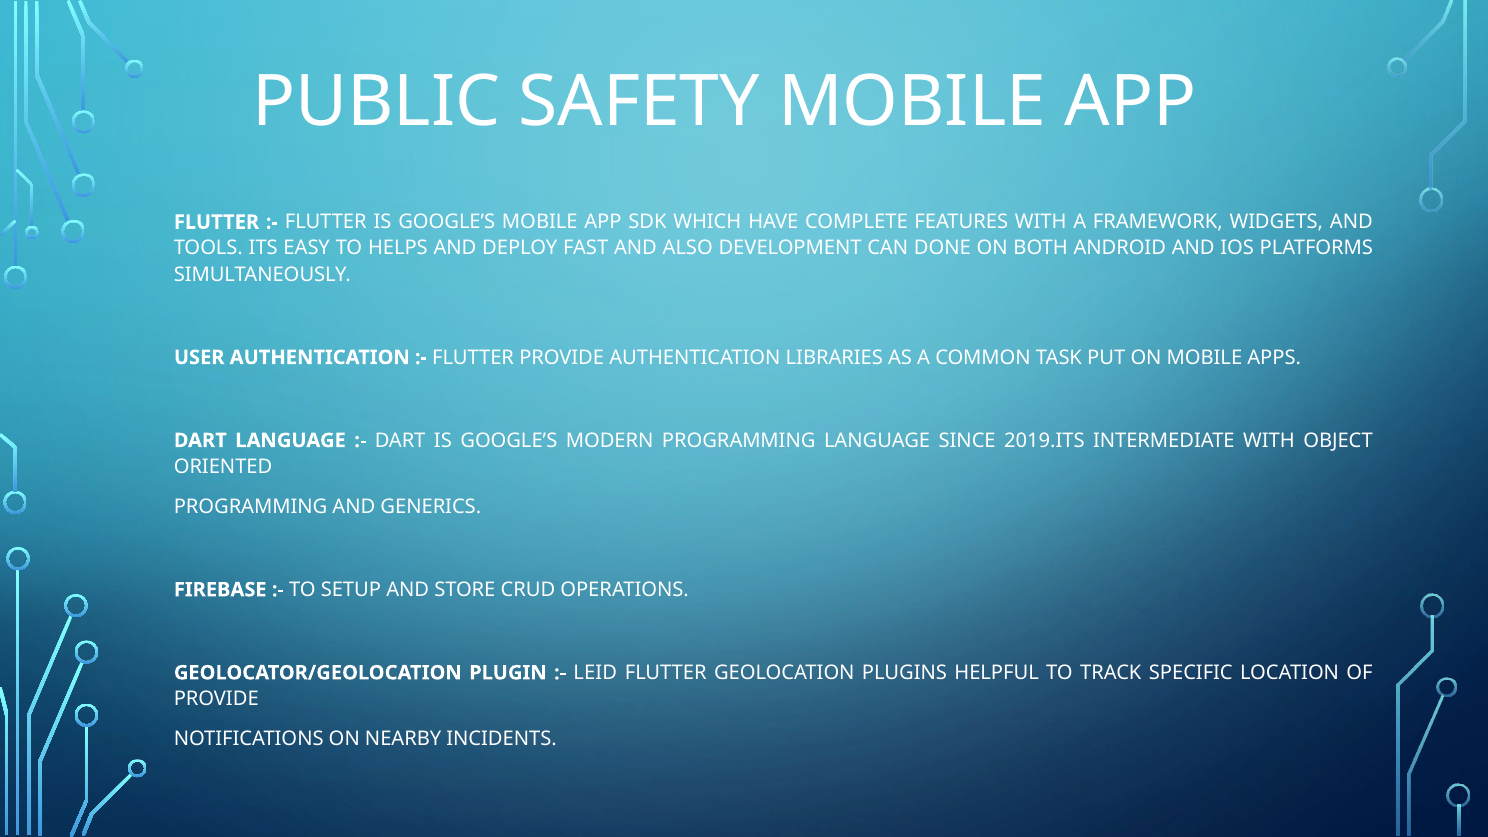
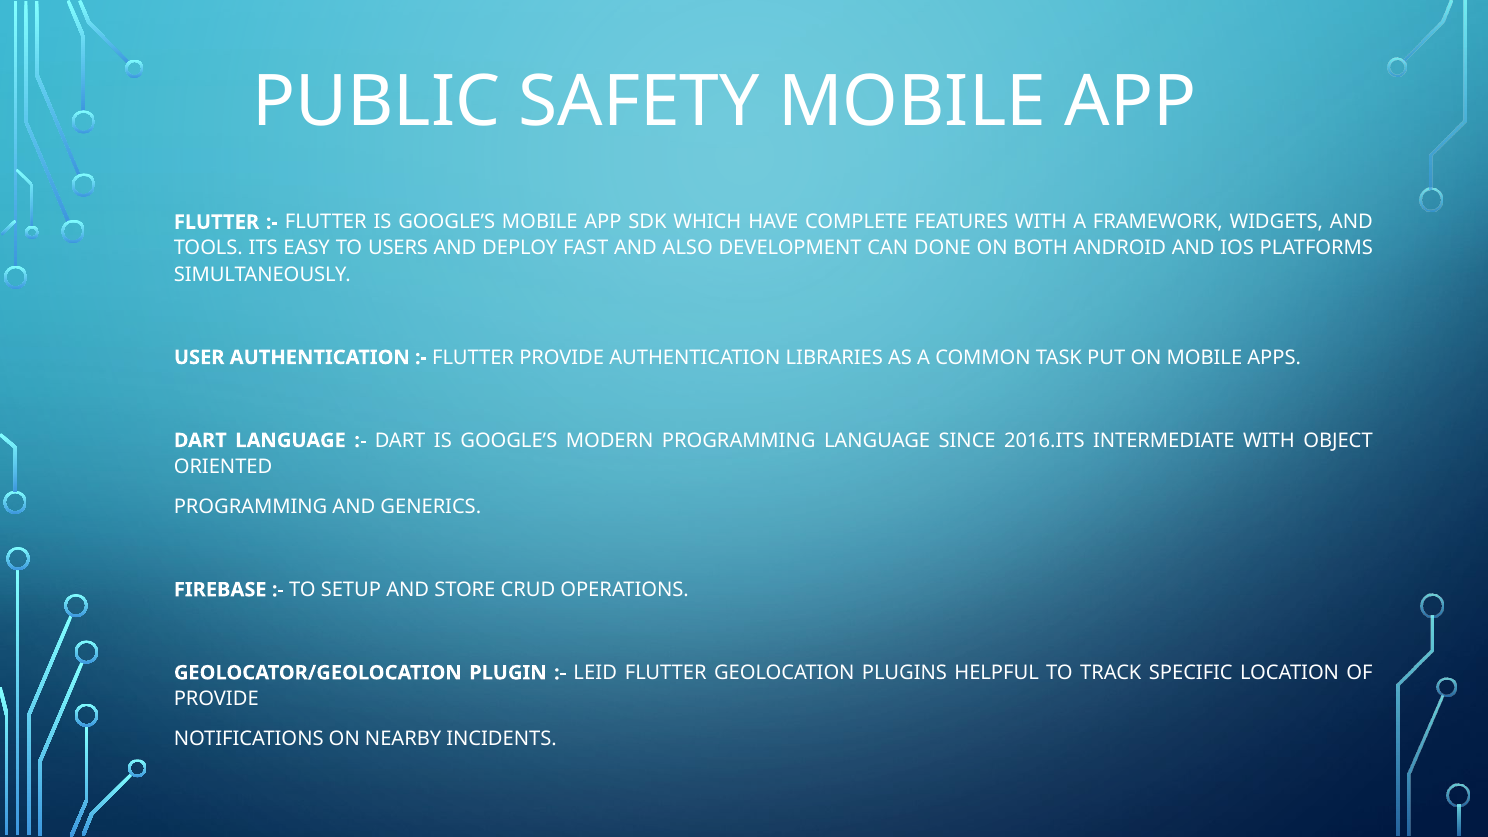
HELPS: HELPS -> USERS
2019.ITS: 2019.ITS -> 2016.ITS
